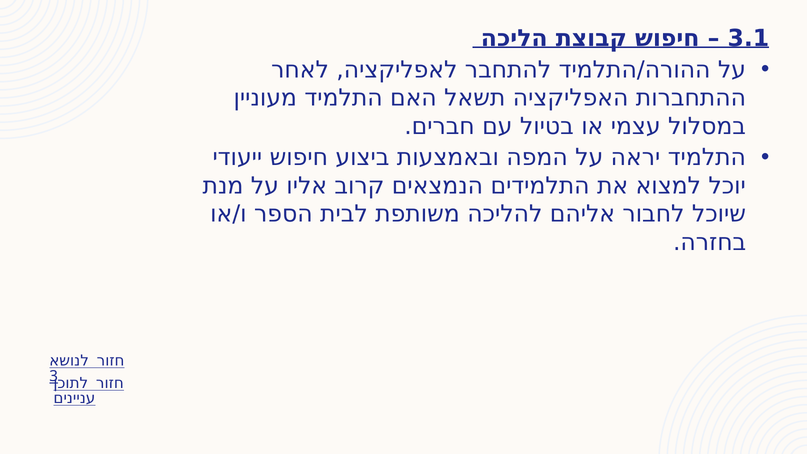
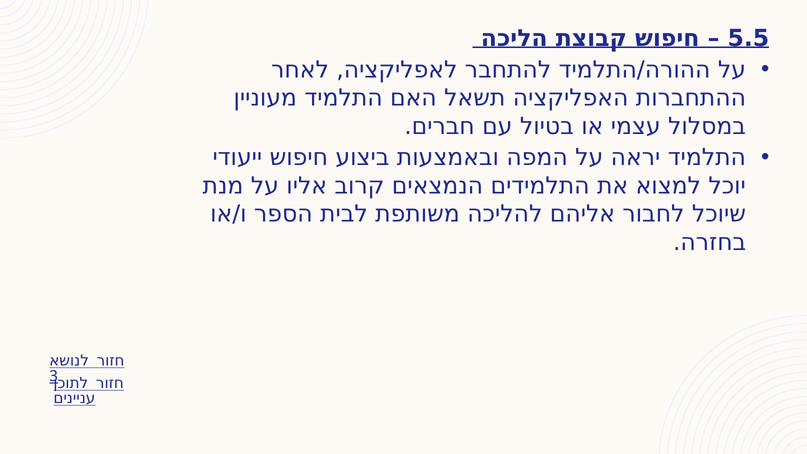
3.1: 3.1 -> 5.5
